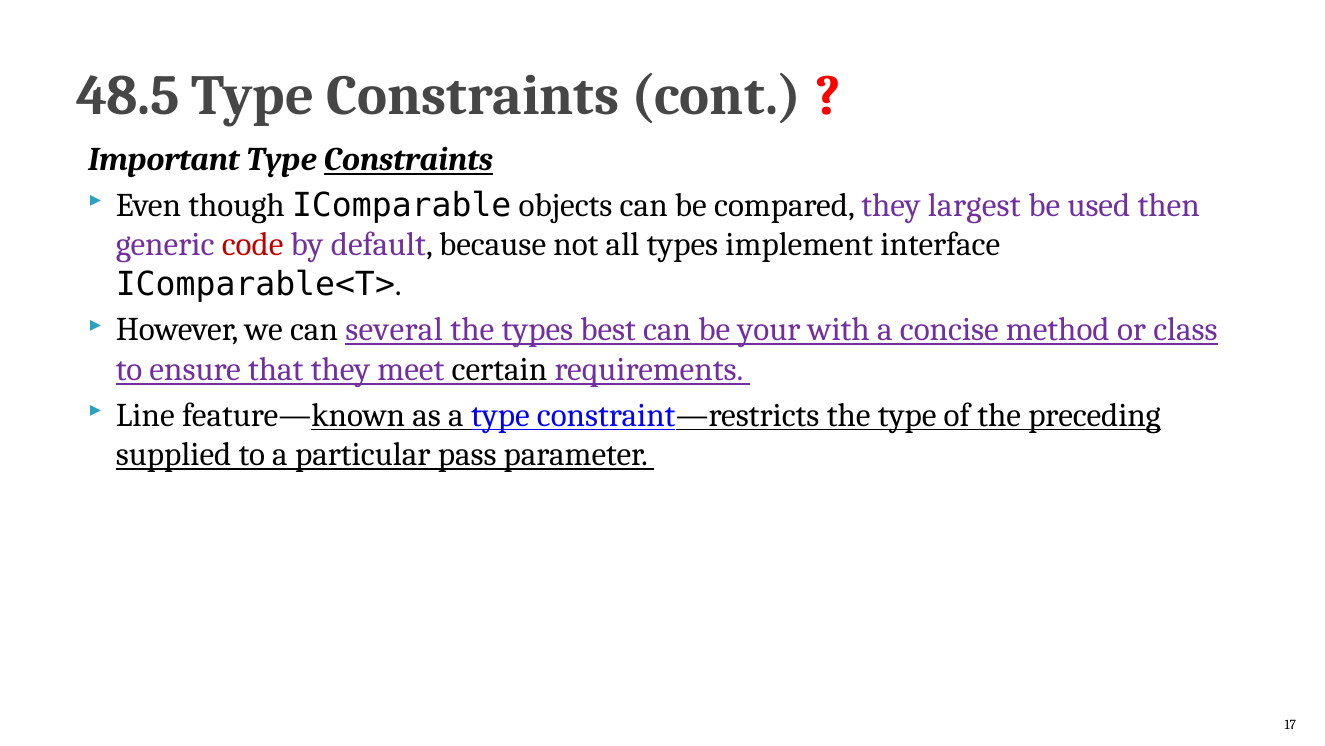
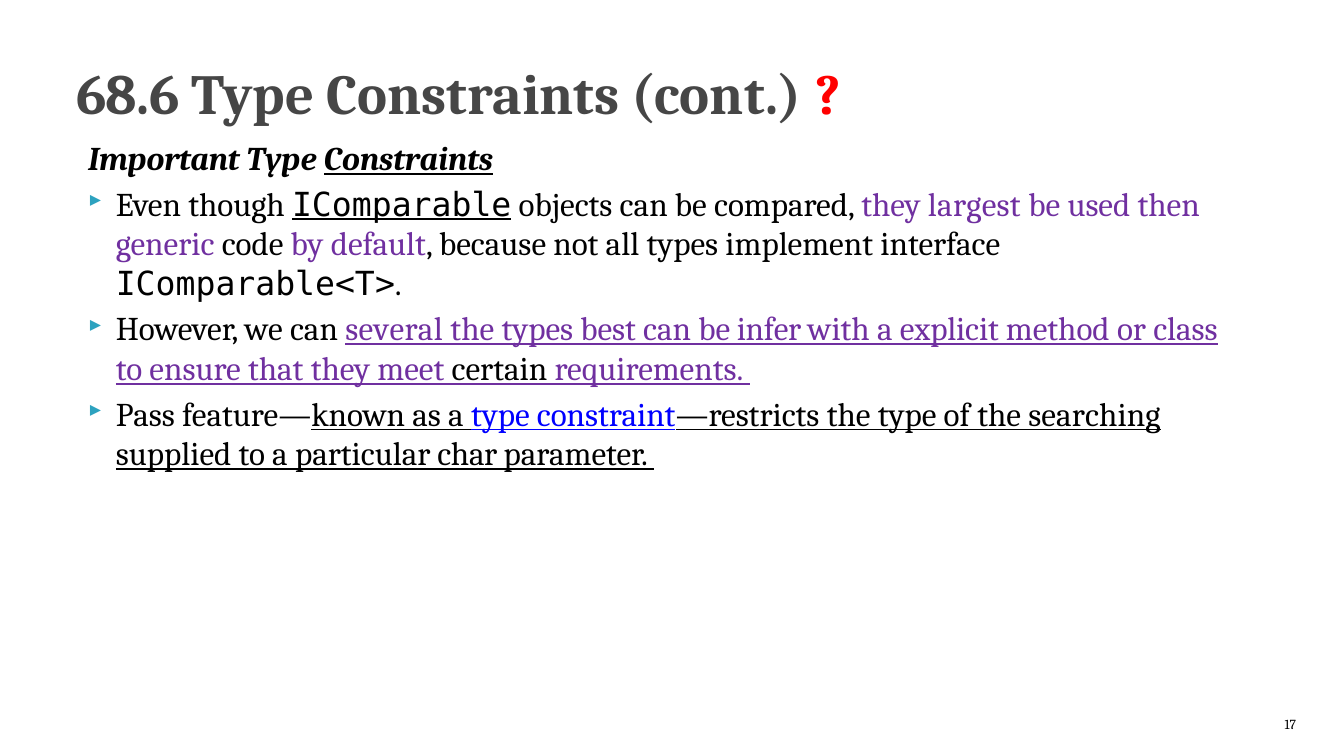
48.5: 48.5 -> 68.6
IComparable underline: none -> present
code colour: red -> black
your: your -> infer
concise: concise -> explicit
Line: Line -> Pass
preceding: preceding -> searching
pass: pass -> char
